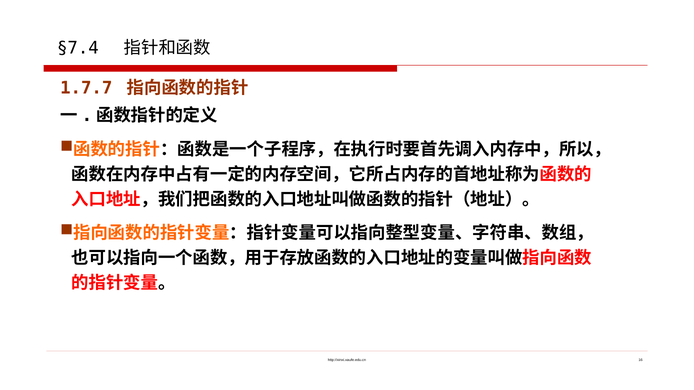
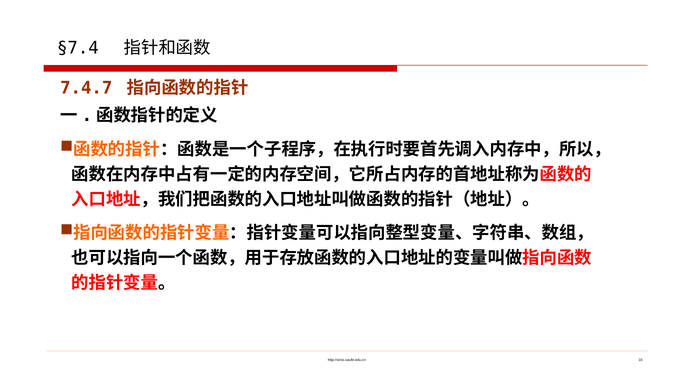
1.7.7: 1.7.7 -> 7.4.7
